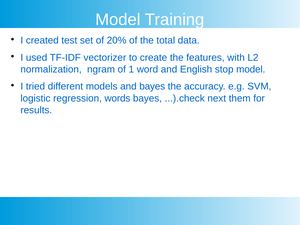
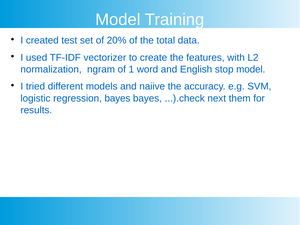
and bayes: bayes -> naiive
regression words: words -> bayes
